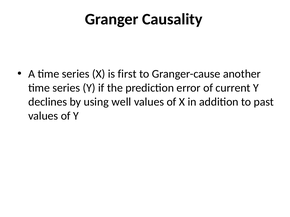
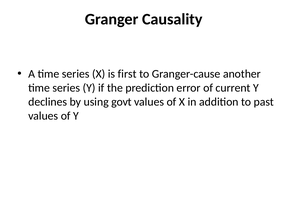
well: well -> govt
